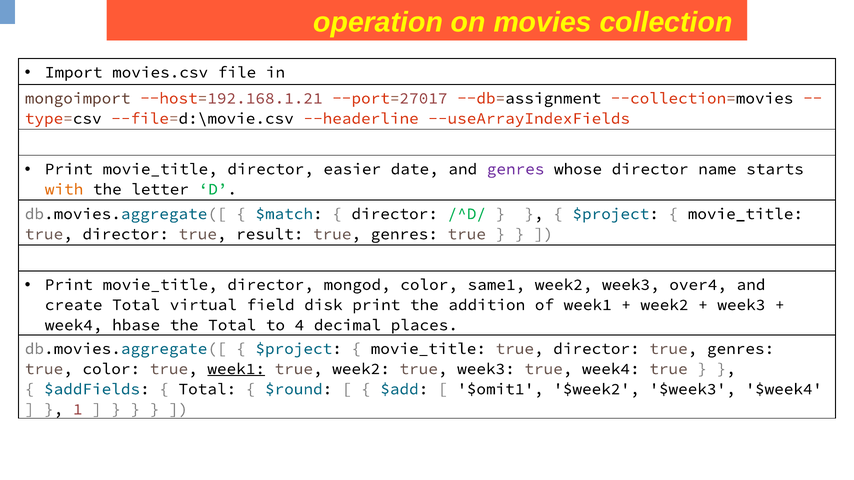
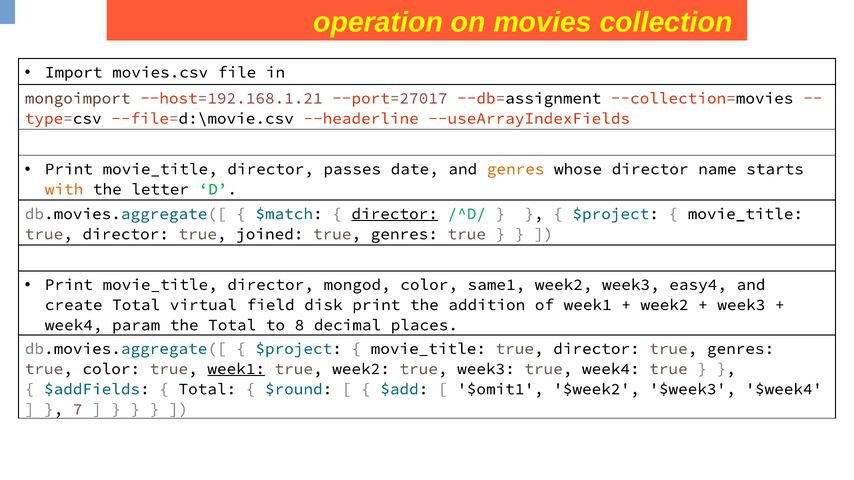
easier: easier -> passes
genres at (516, 169) colour: purple -> orange
director at (395, 214) underline: none -> present
result: result -> joined
over4: over4 -> easy4
hbase: hbase -> param
4: 4 -> 8
1: 1 -> 7
